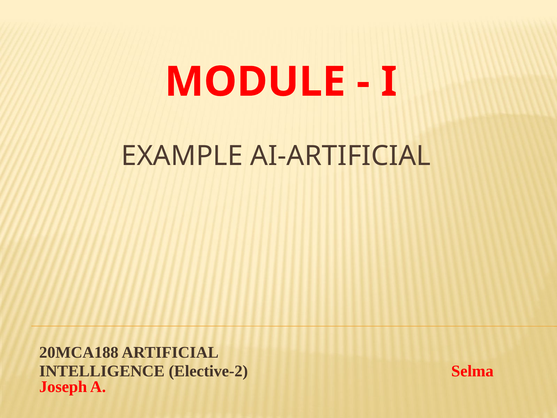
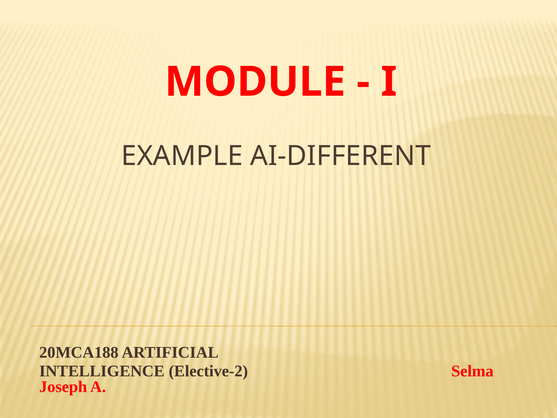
AI-ARTIFICIAL: AI-ARTIFICIAL -> AI-DIFFERENT
